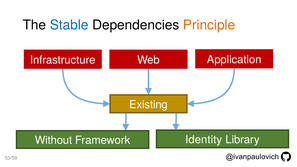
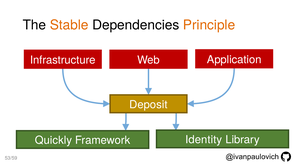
Stable colour: blue -> orange
Existing: Existing -> Deposit
Without: Without -> Quickly
